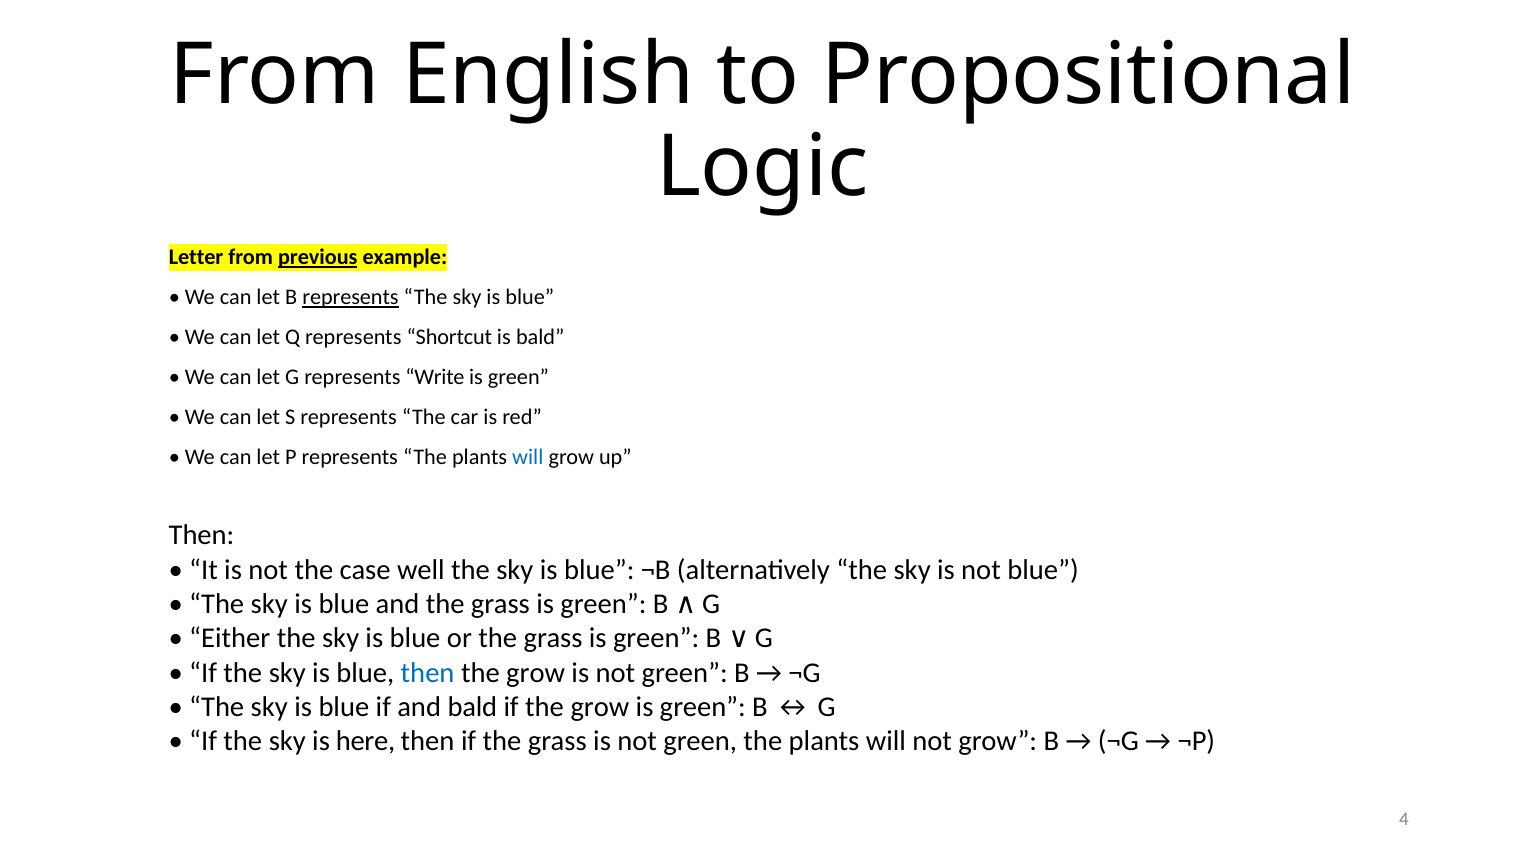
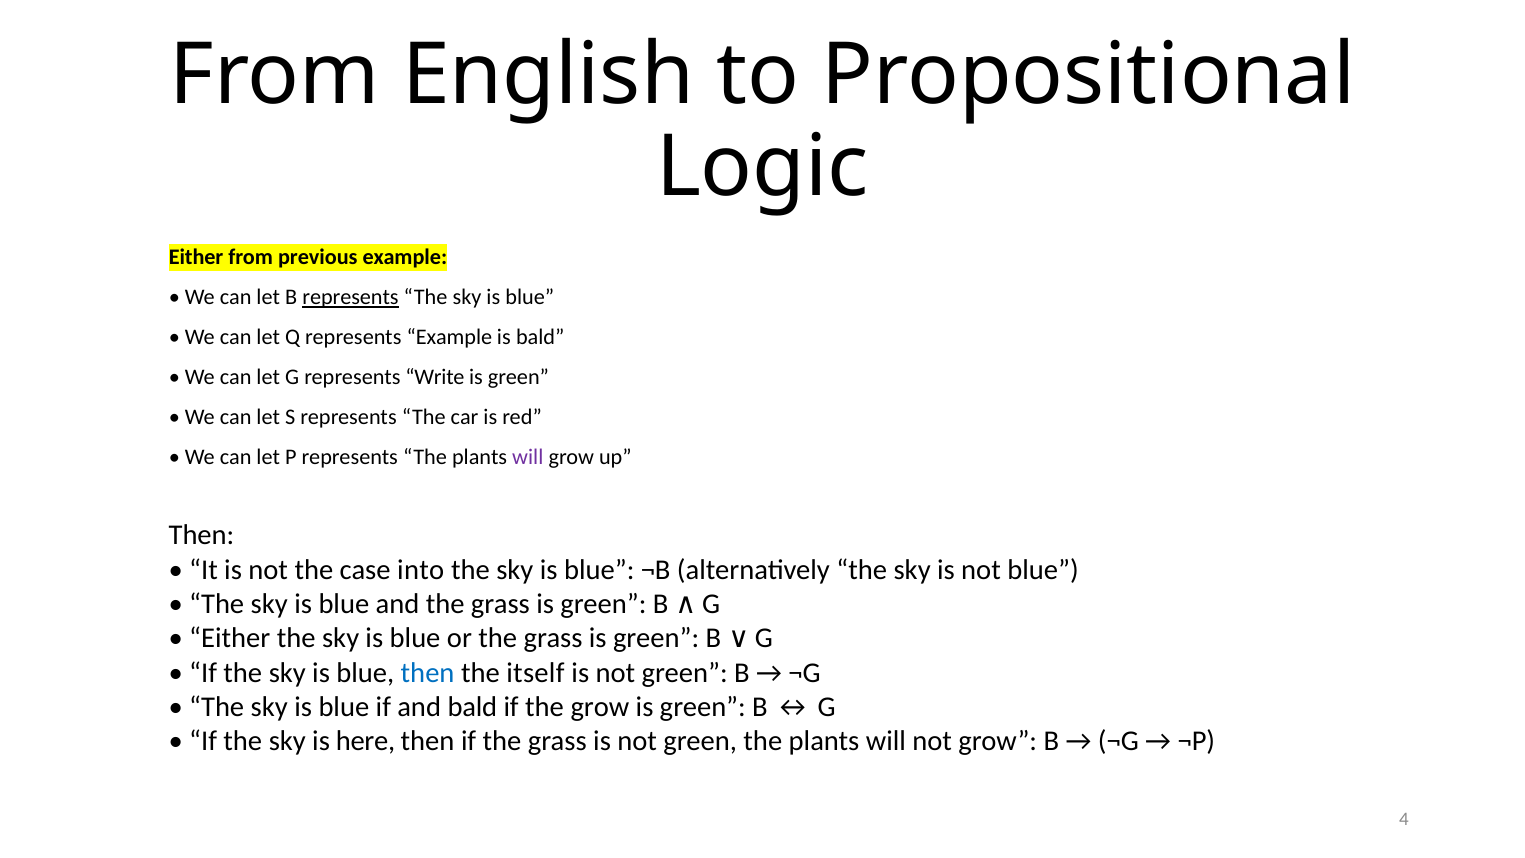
Letter at (196, 257): Letter -> Either
previous underline: present -> none
represents Shortcut: Shortcut -> Example
will at (528, 457) colour: blue -> purple
well: well -> into
grow at (536, 673): grow -> itself
